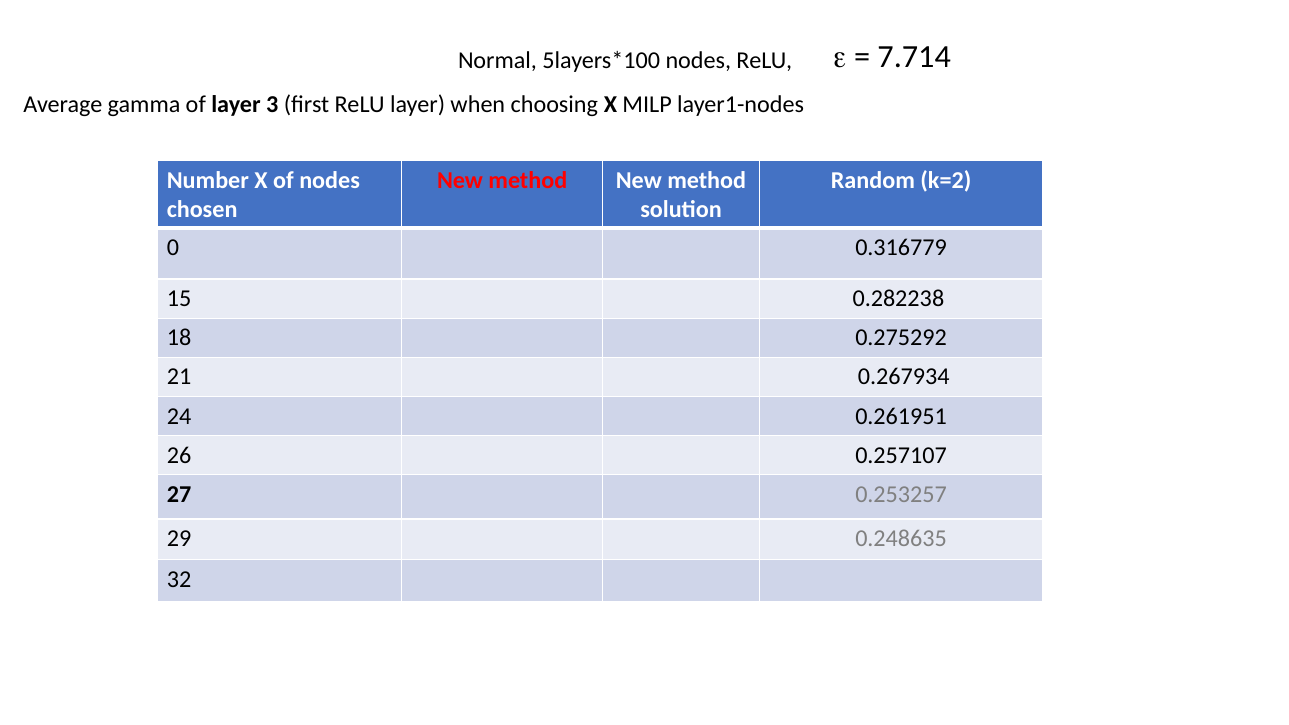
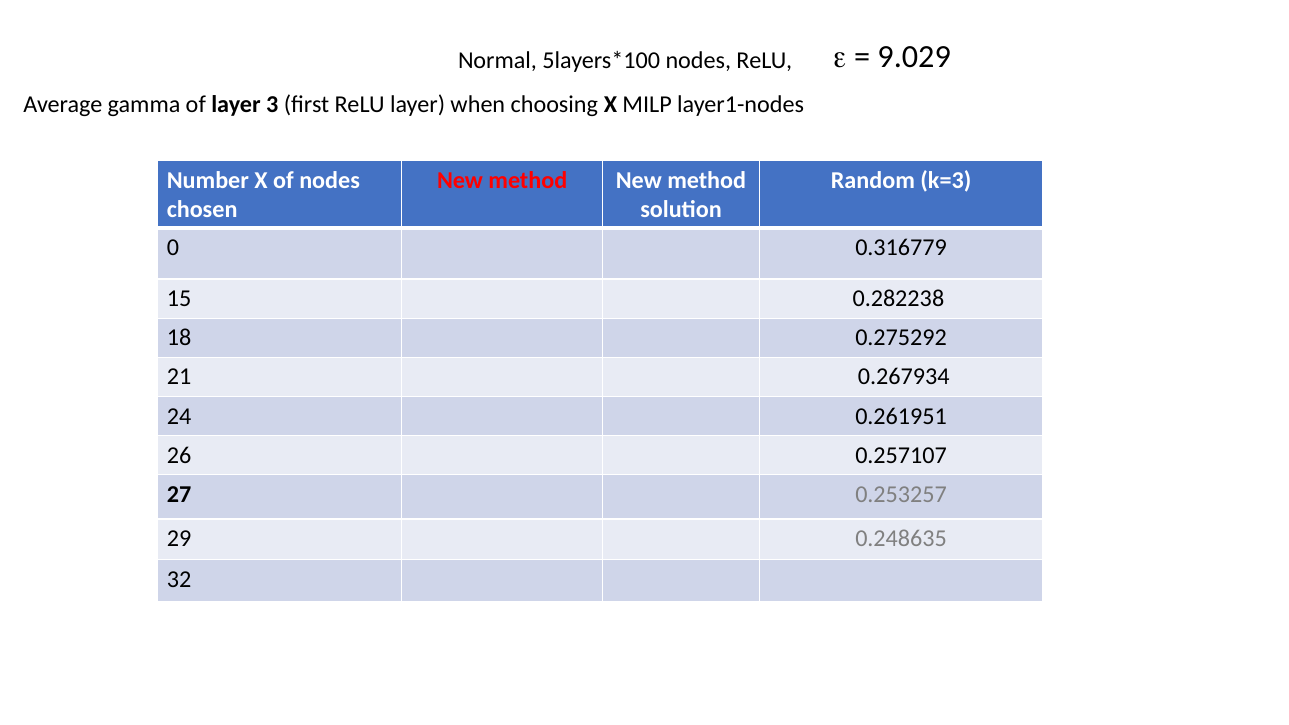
7.714: 7.714 -> 9.029
k=2: k=2 -> k=3
